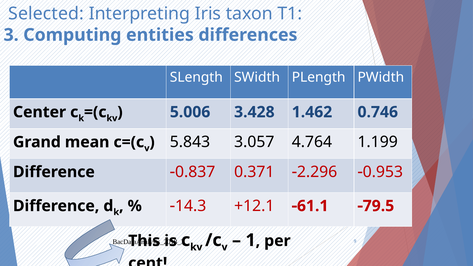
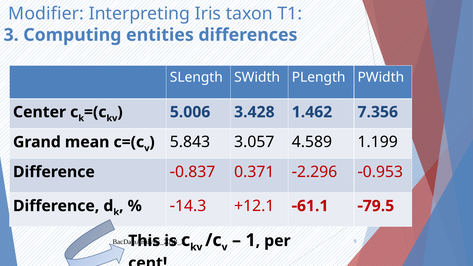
Selected: Selected -> Modifier
0.746: 0.746 -> 7.356
4.764: 4.764 -> 4.589
